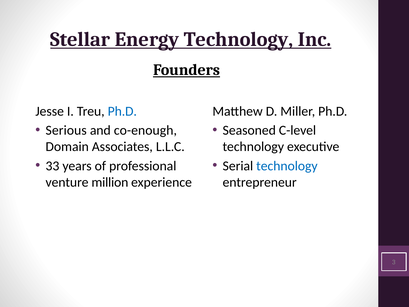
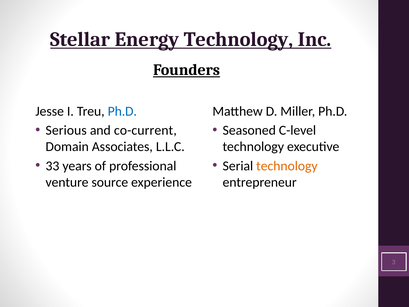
co-enough: co-enough -> co-current
technology at (287, 166) colour: blue -> orange
million: million -> source
